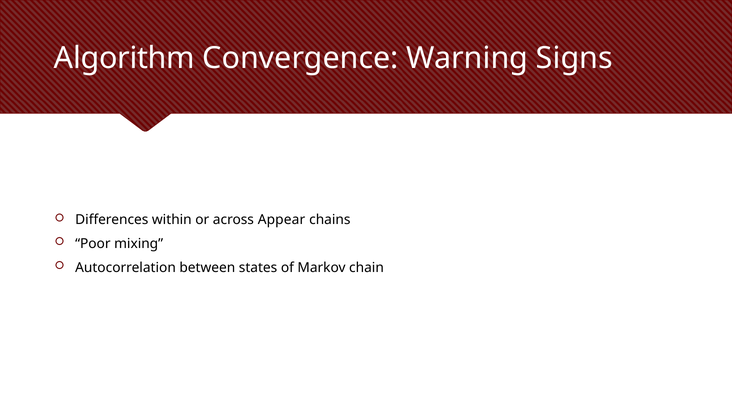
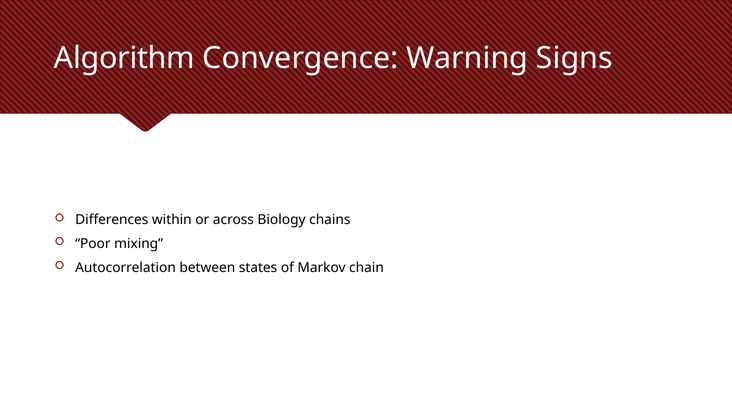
Appear: Appear -> Biology
